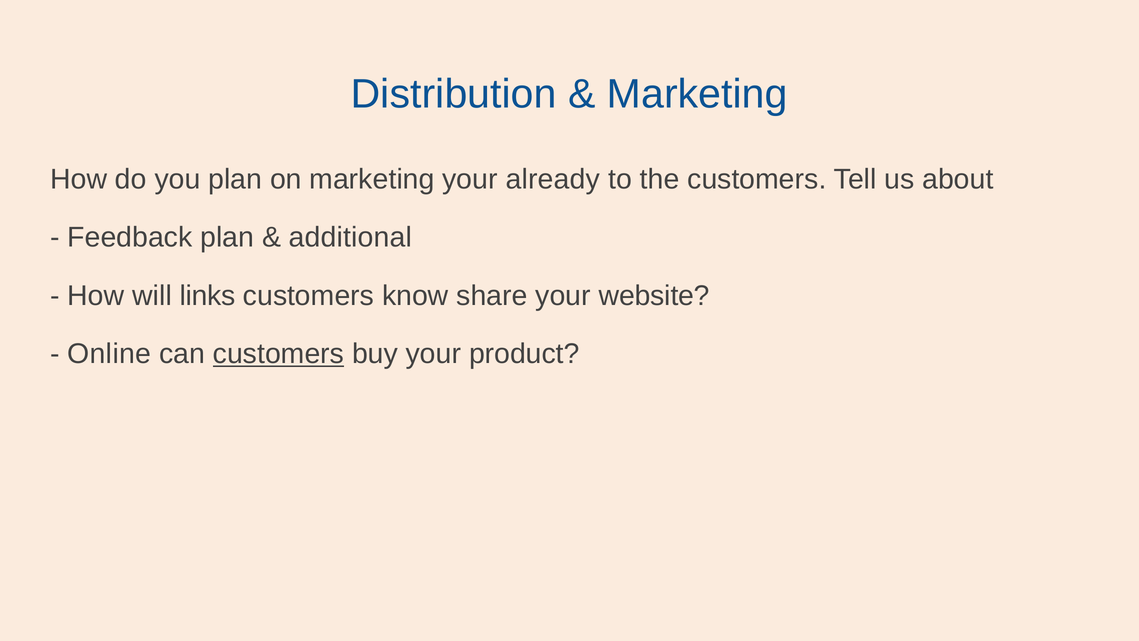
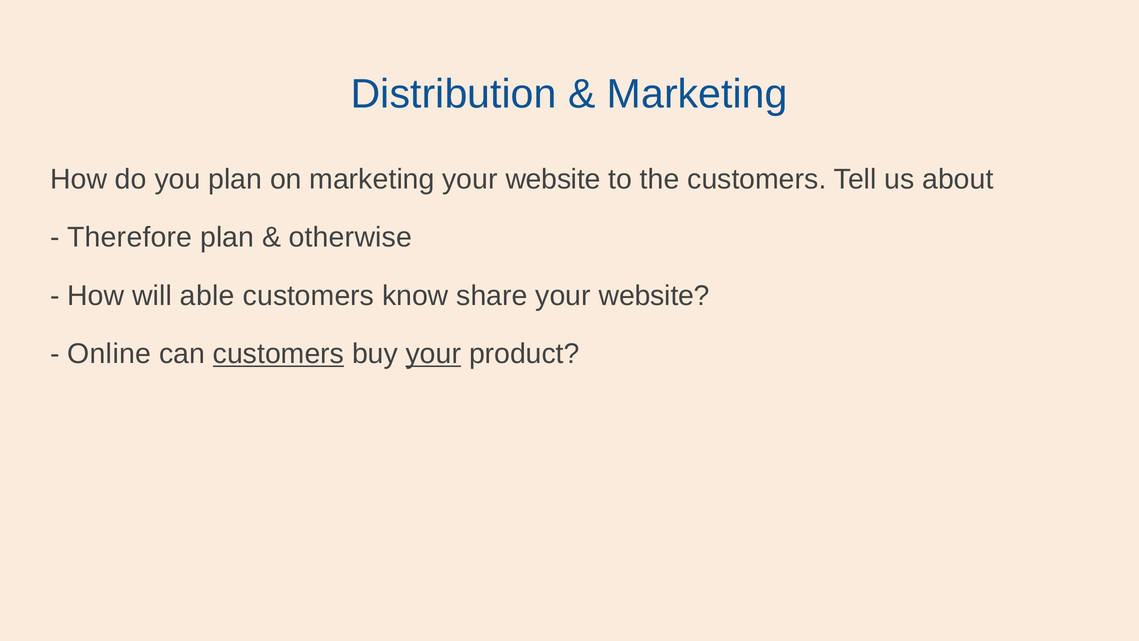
marketing your already: already -> website
Feedback: Feedback -> Therefore
additional: additional -> otherwise
links: links -> able
your at (433, 354) underline: none -> present
